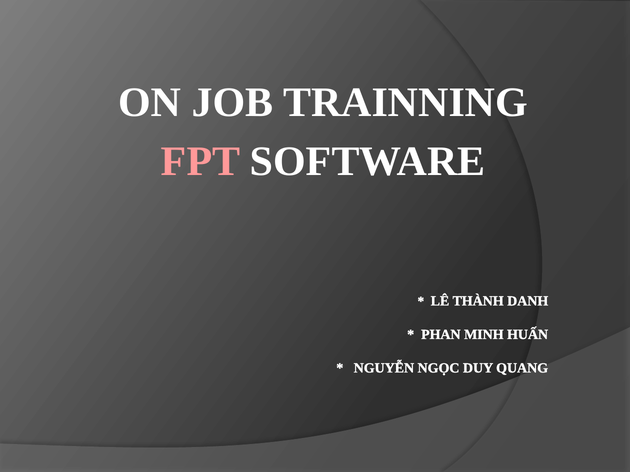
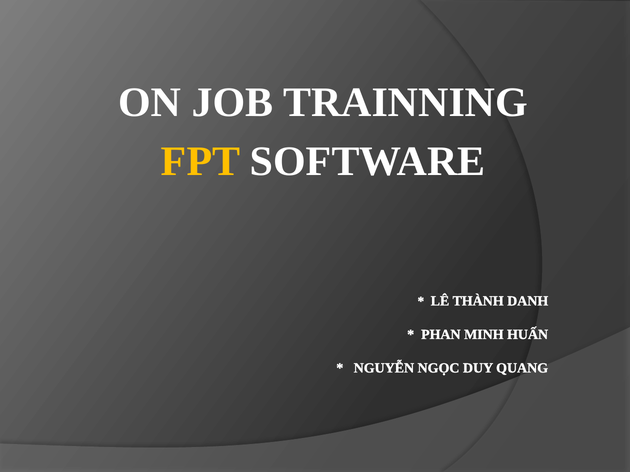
FPT colour: pink -> yellow
